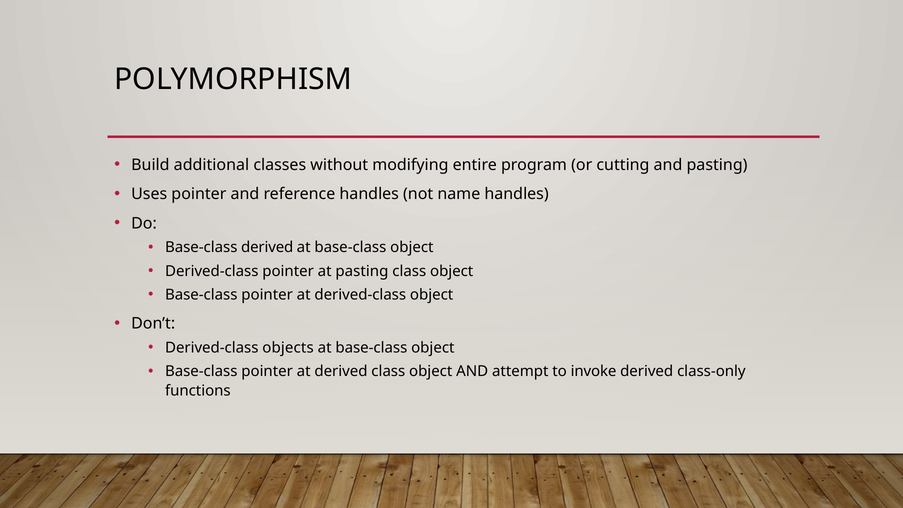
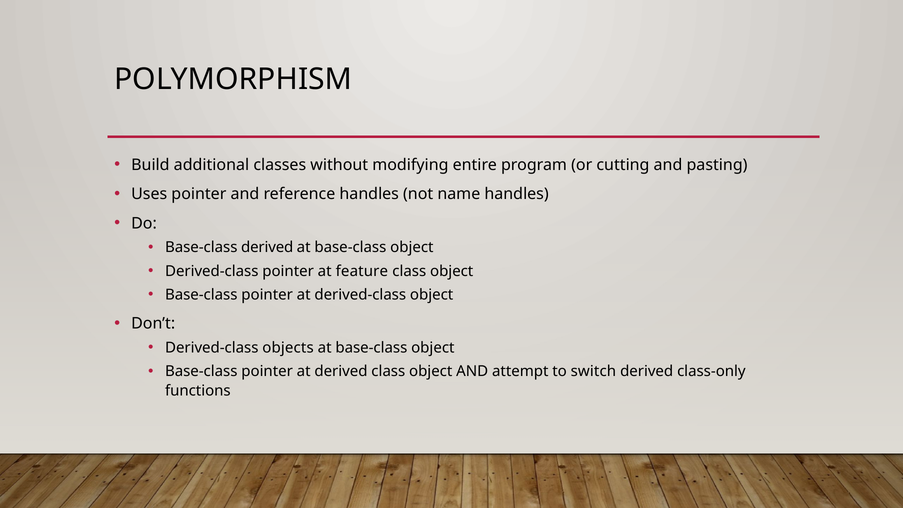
at pasting: pasting -> feature
invoke: invoke -> switch
